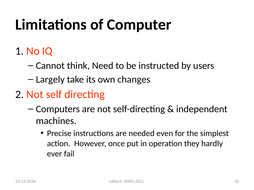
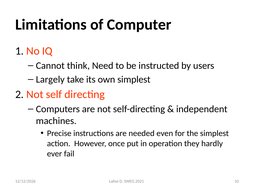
own changes: changes -> simplest
